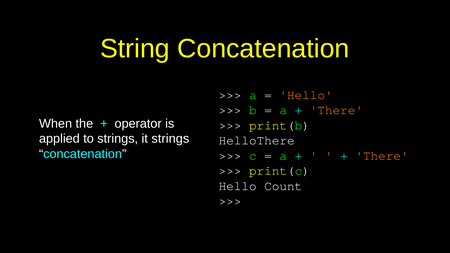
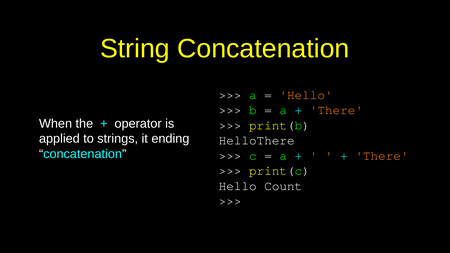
it strings: strings -> ending
